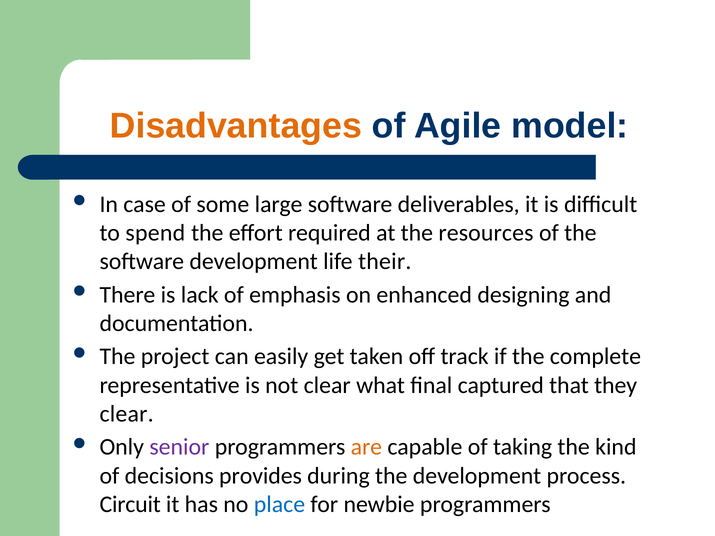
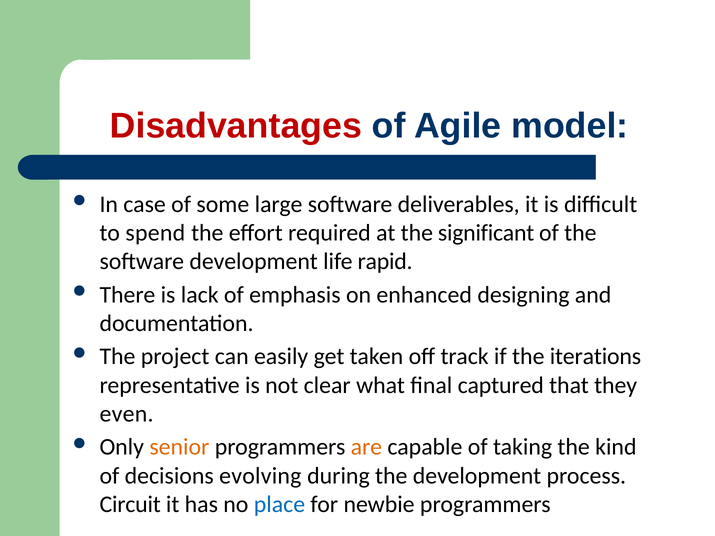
Disadvantages colour: orange -> red
resources: resources -> significant
their: their -> rapid
complete: complete -> iterations
clear at (127, 414): clear -> even
senior colour: purple -> orange
provides: provides -> evolving
